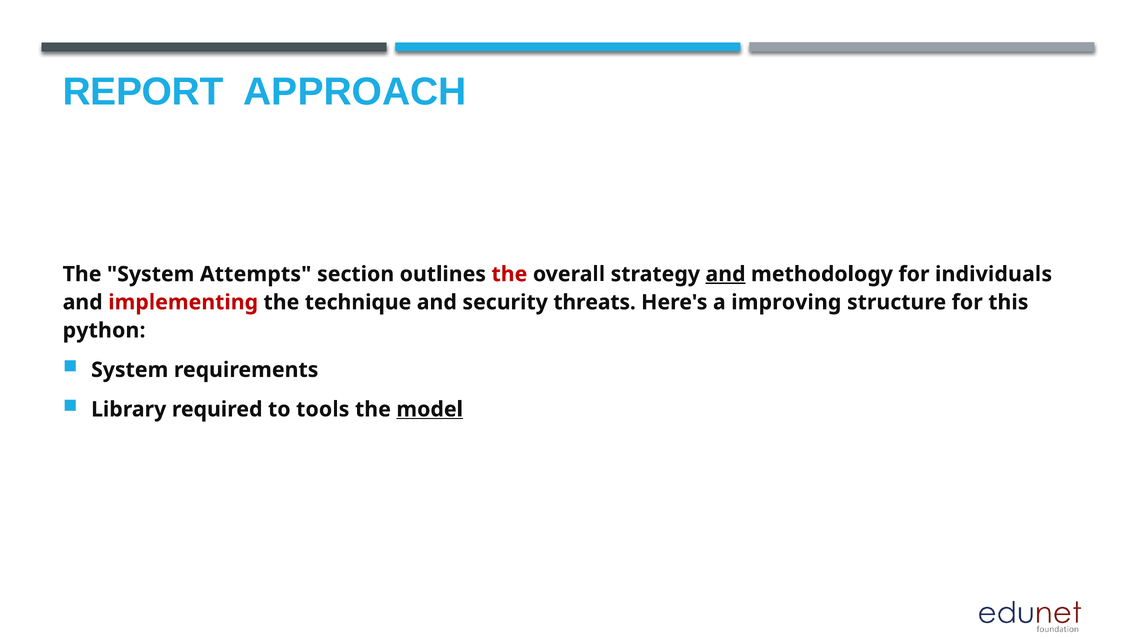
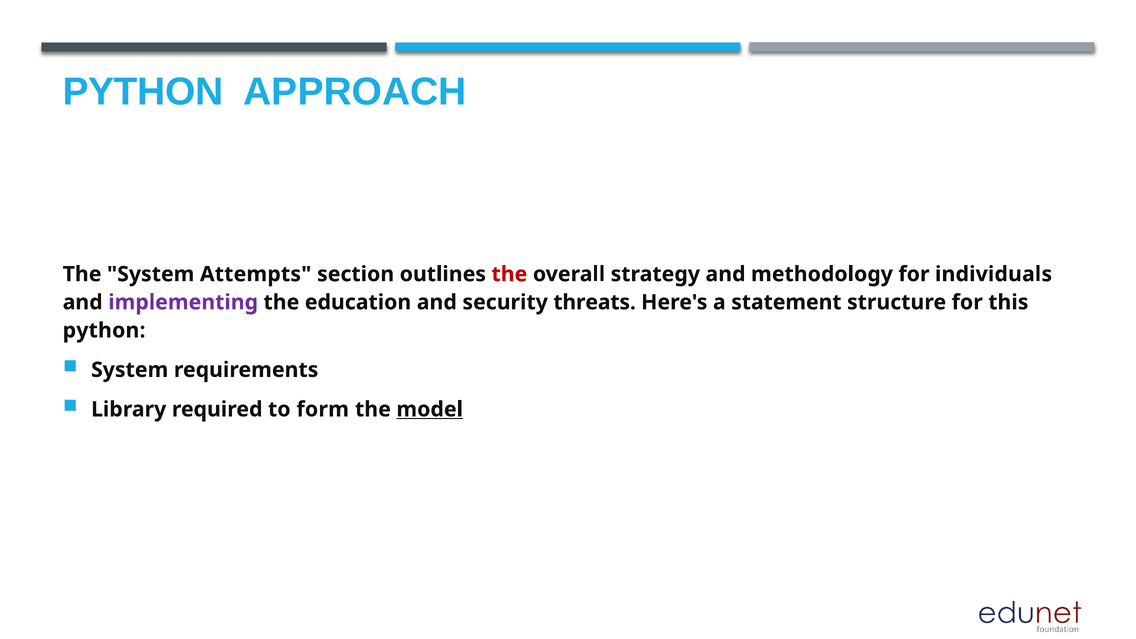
REPORT at (143, 92): REPORT -> PYTHON
and at (725, 274) underline: present -> none
implementing colour: red -> purple
technique: technique -> education
improving: improving -> statement
tools: tools -> form
